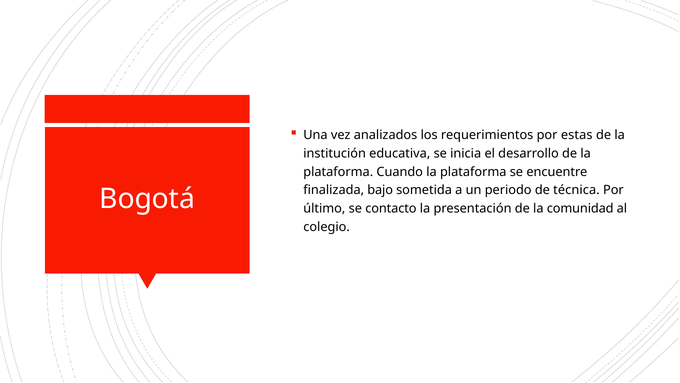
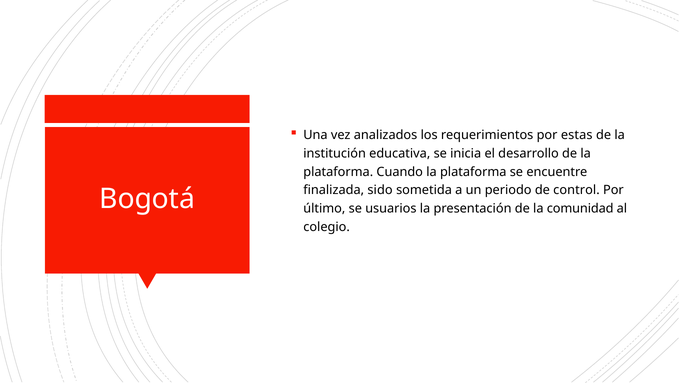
bajo: bajo -> sido
técnica: técnica -> control
contacto: contacto -> usuarios
